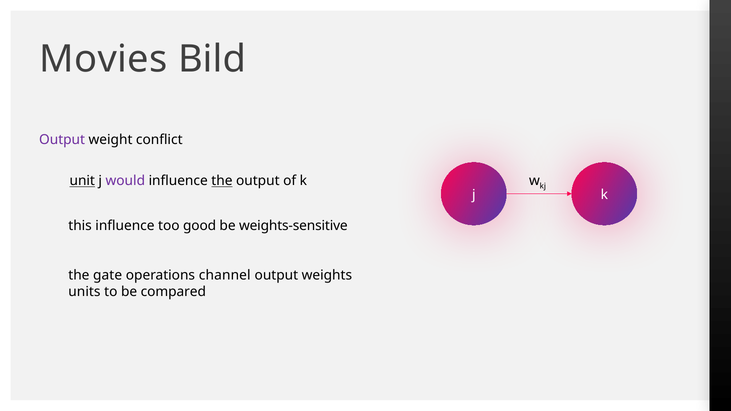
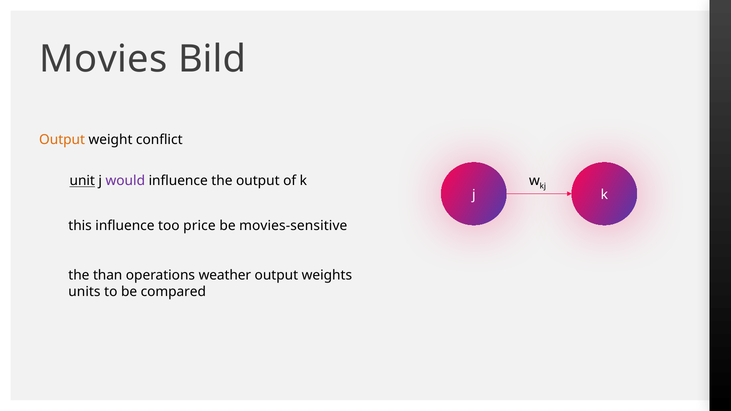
Output at (62, 140) colour: purple -> orange
the at (222, 181) underline: present -> none
good: good -> price
weights-sensitive: weights-sensitive -> movies-sensitive
gate: gate -> than
channel: channel -> weather
